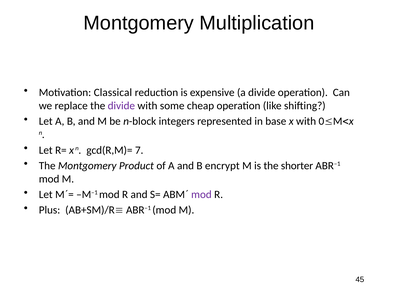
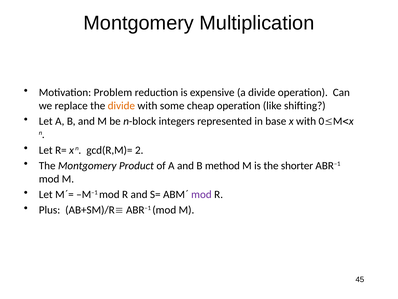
Classical: Classical -> Problem
divide at (121, 106) colour: purple -> orange
7: 7 -> 2
encrypt: encrypt -> method
